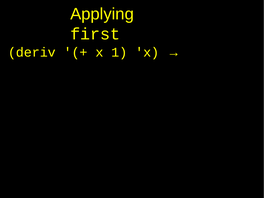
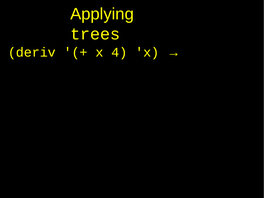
first: first -> trees
1: 1 -> 4
